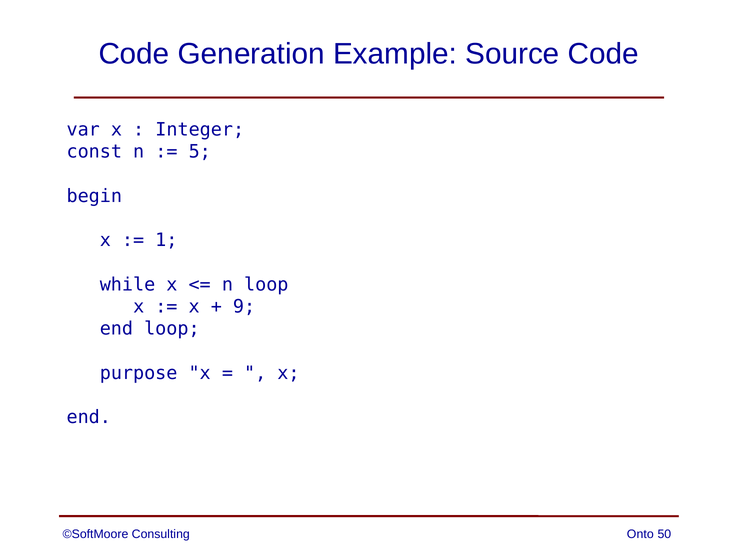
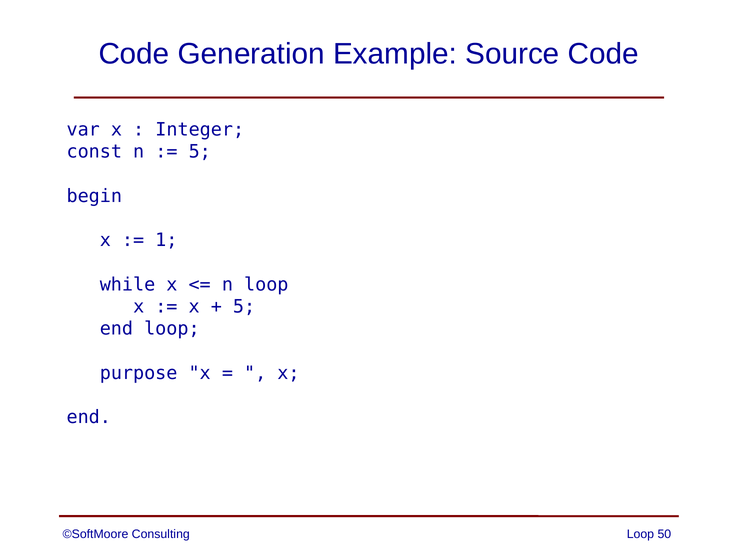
9 at (244, 307): 9 -> 5
Consulting Onto: Onto -> Loop
